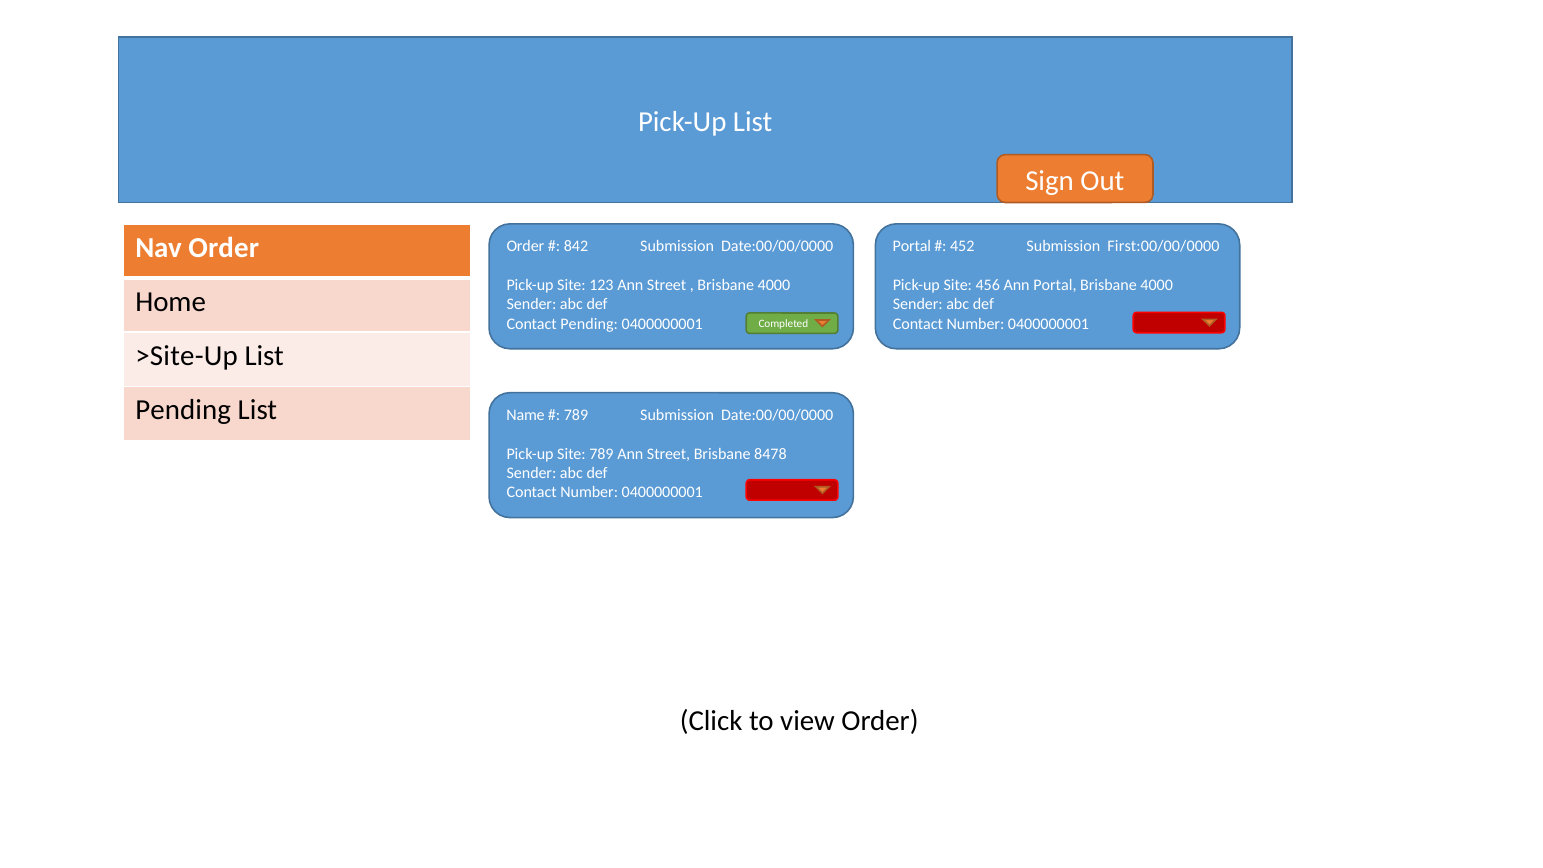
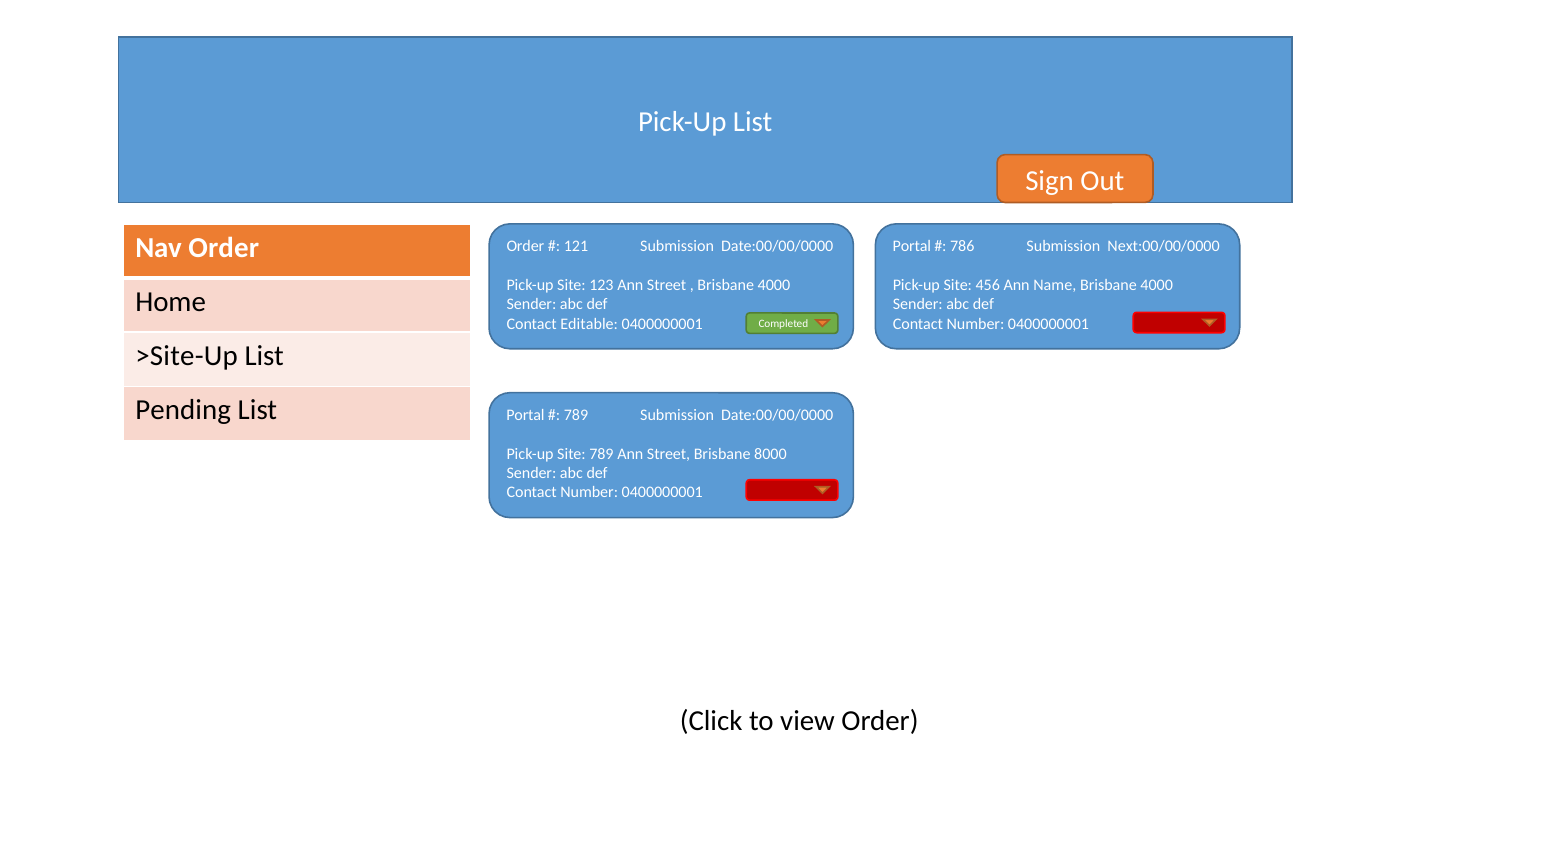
842: 842 -> 121
452: 452 -> 786
First:00/00/0000: First:00/00/0000 -> Next:00/00/0000
Ann Portal: Portal -> Name
Contact Pending: Pending -> Editable
Name at (526, 415): Name -> Portal
8478: 8478 -> 8000
